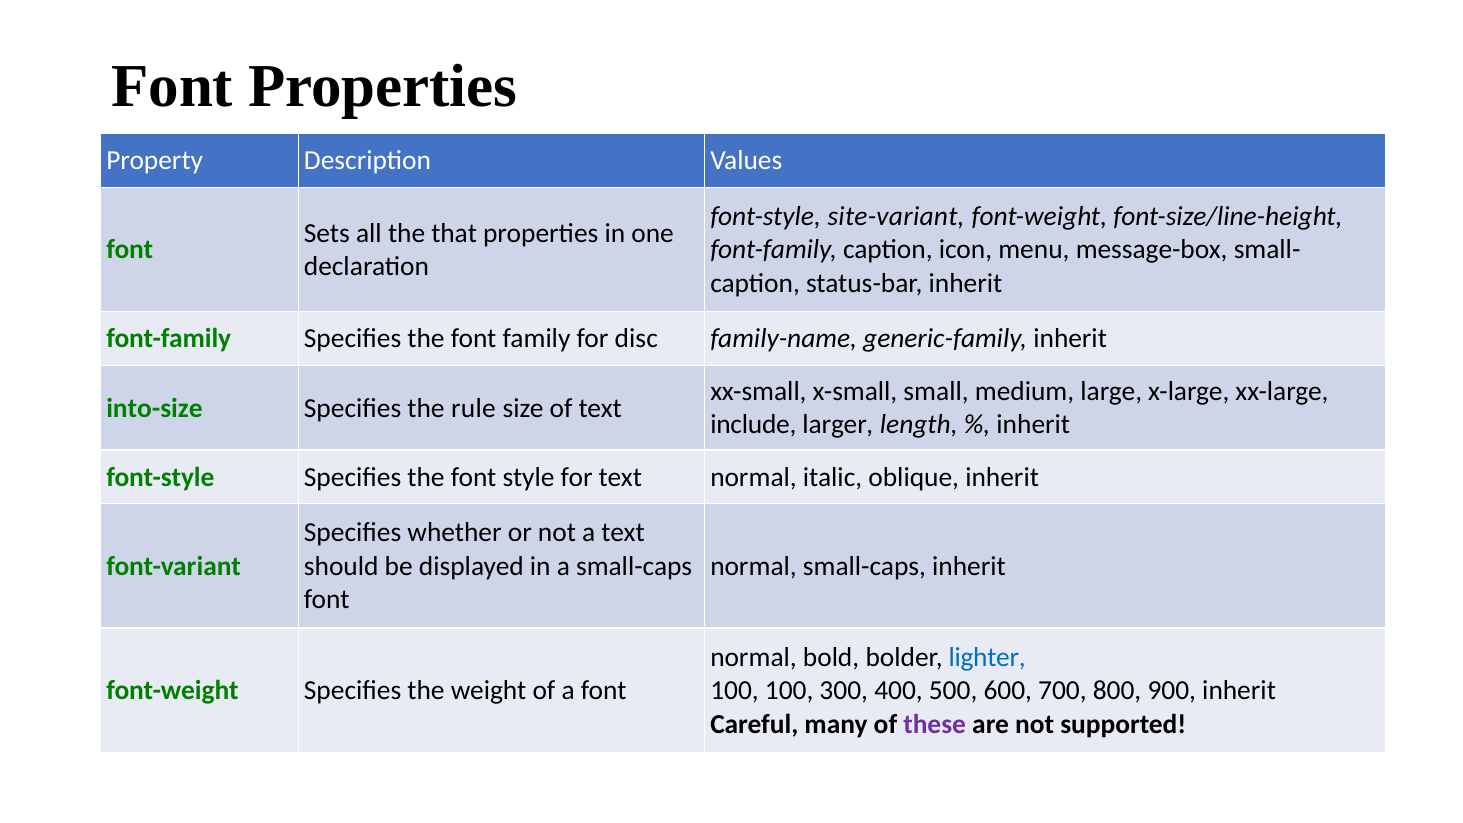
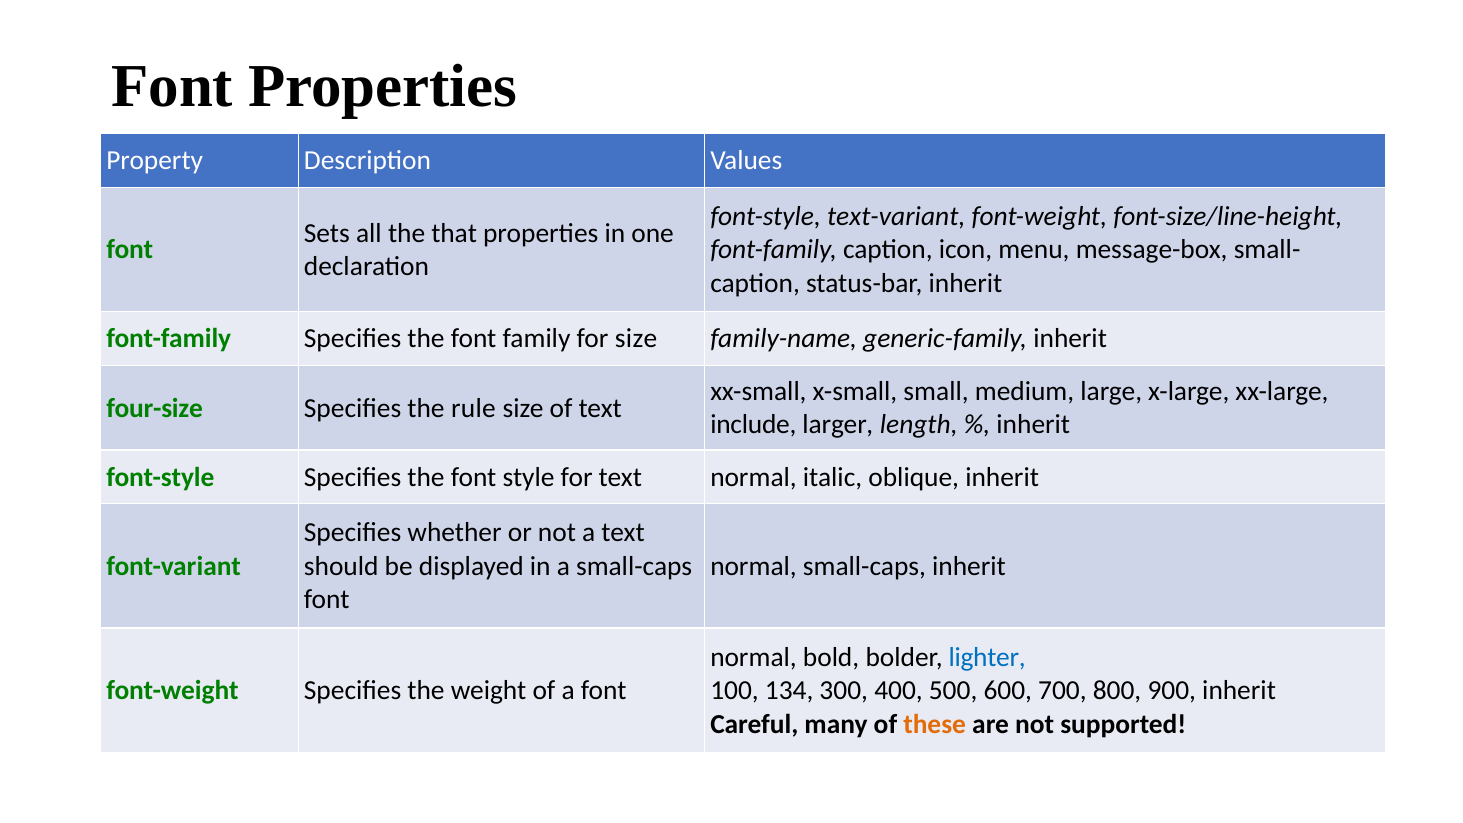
site-variant: site-variant -> text-variant
for disc: disc -> size
into-size: into-size -> four-size
100 100: 100 -> 134
these colour: purple -> orange
